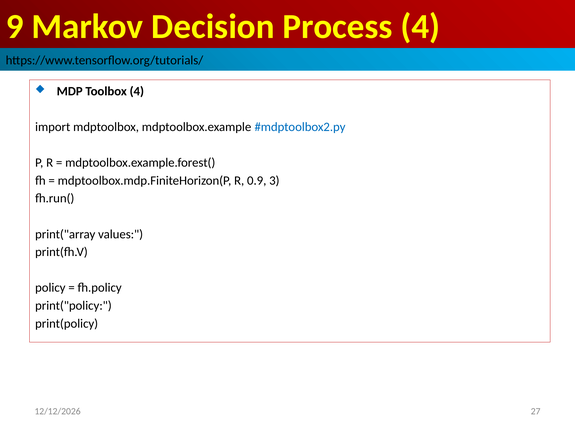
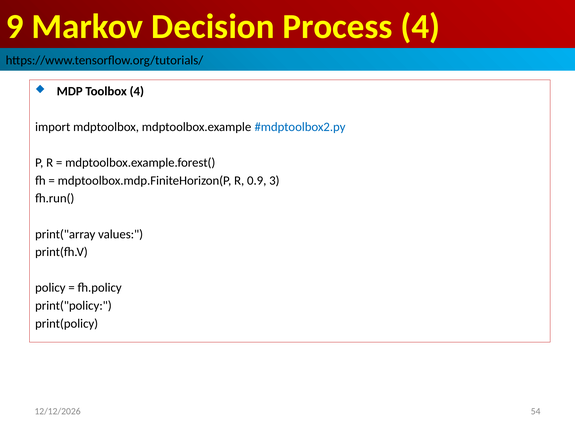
27: 27 -> 54
